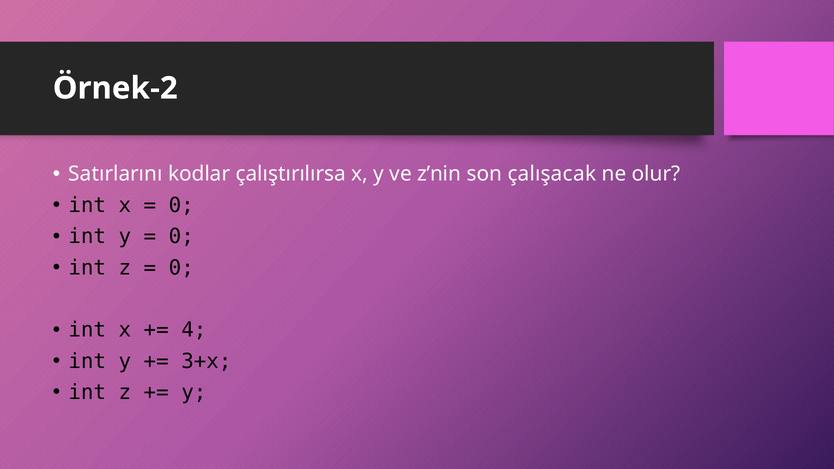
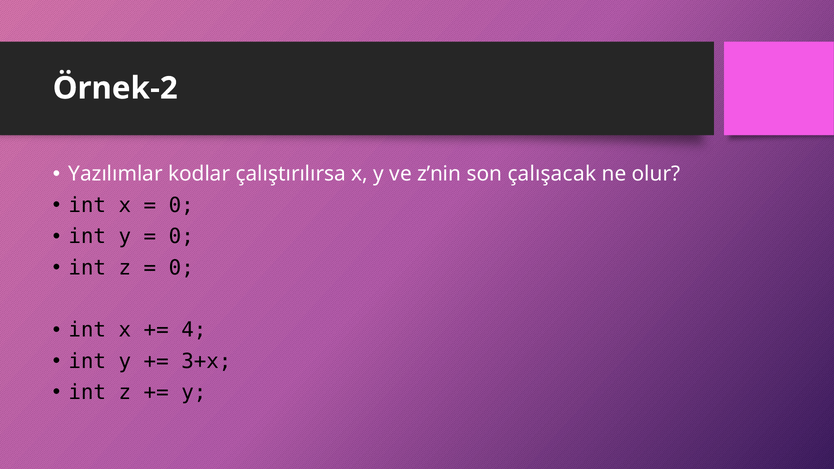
Satırlarını: Satırlarını -> Yazılımlar
